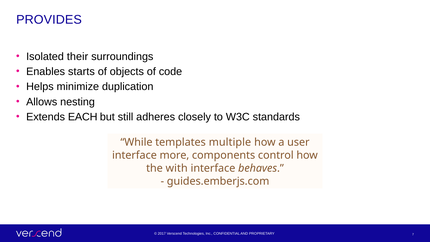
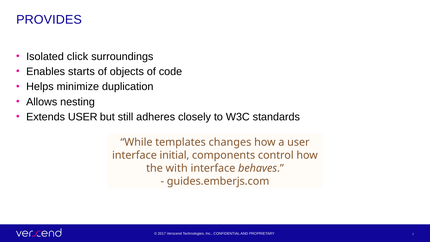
their: their -> click
Extends EACH: EACH -> USER
multiple: multiple -> changes
more: more -> initial
